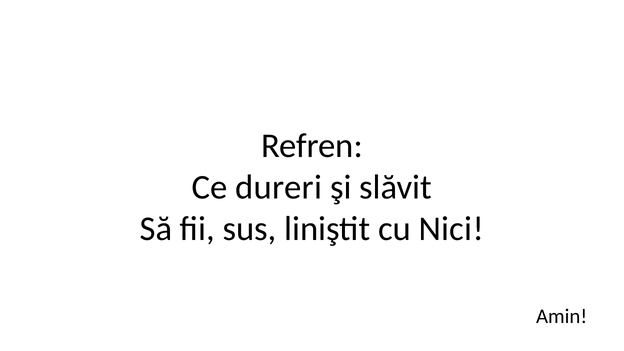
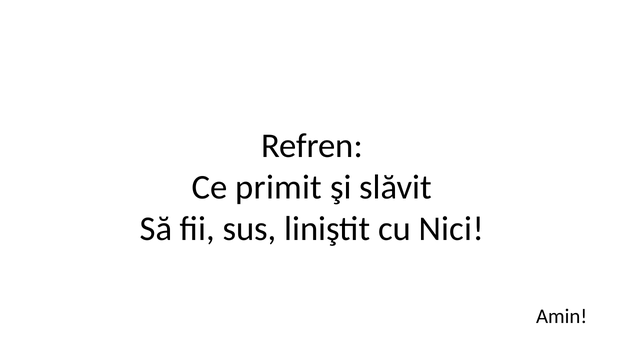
dureri: dureri -> primit
